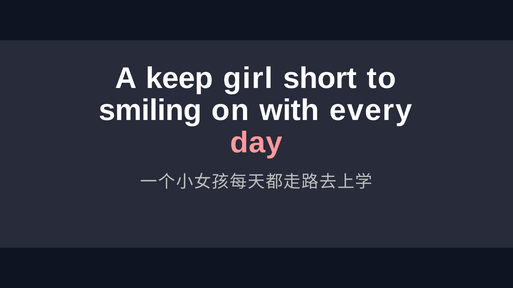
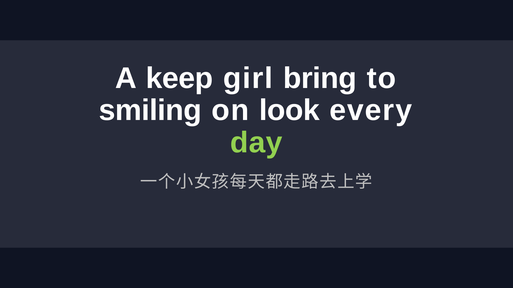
short: short -> bring
with: with -> look
day colour: pink -> light green
